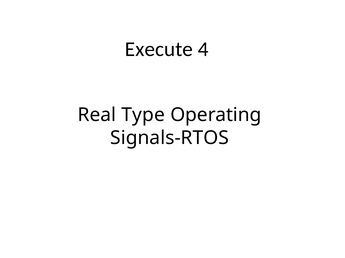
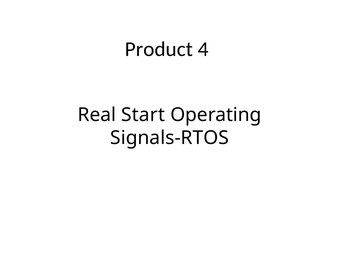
Execute: Execute -> Product
Type: Type -> Start
